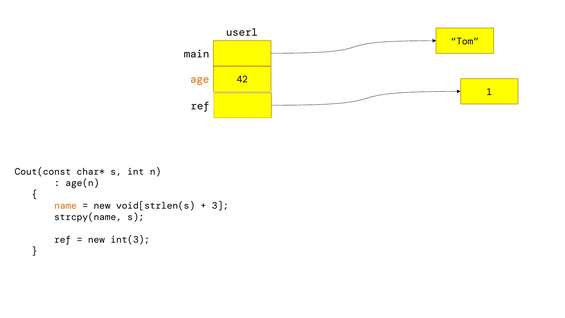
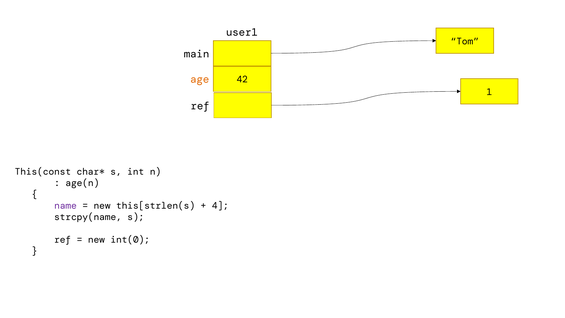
Cout(const: Cout(const -> This(const
name colour: orange -> purple
void[strlen(s: void[strlen(s -> this[strlen(s
3: 3 -> 4
int(3: int(3 -> int(0
